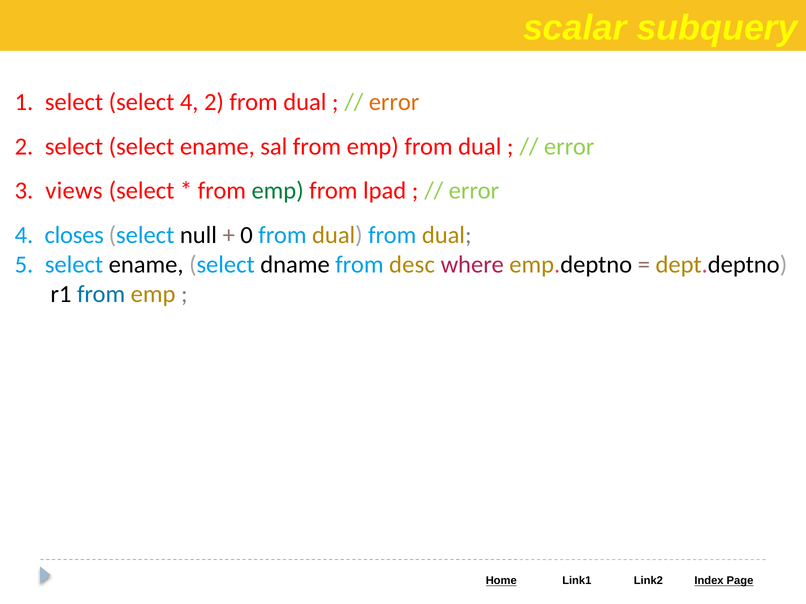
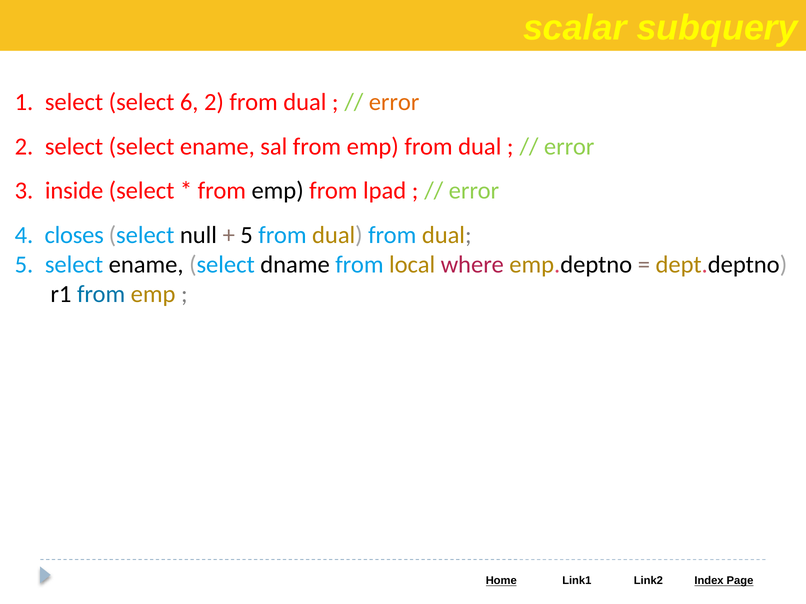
select 4: 4 -> 6
views: views -> inside
emp at (278, 191) colour: green -> black
0 at (247, 235): 0 -> 5
desc: desc -> local
